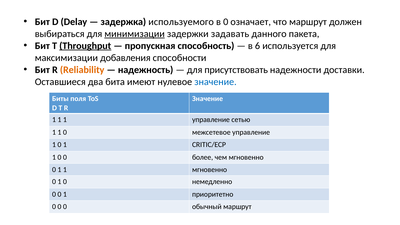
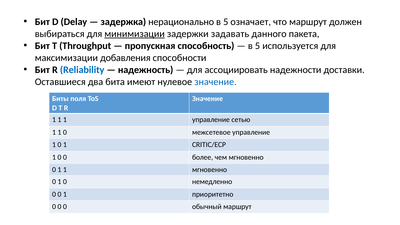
используемого: используемого -> нерационально
0 at (226, 22): 0 -> 5
Throughput underline: present -> none
6 at (258, 46): 6 -> 5
Reliability colour: orange -> blue
присутствовать: присутствовать -> ассоциировать
